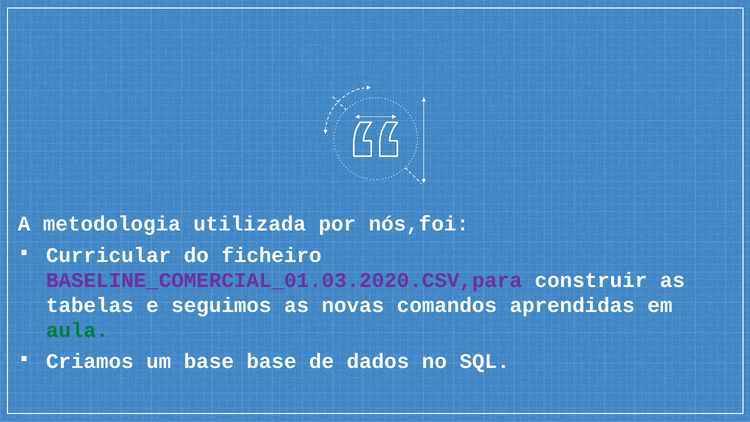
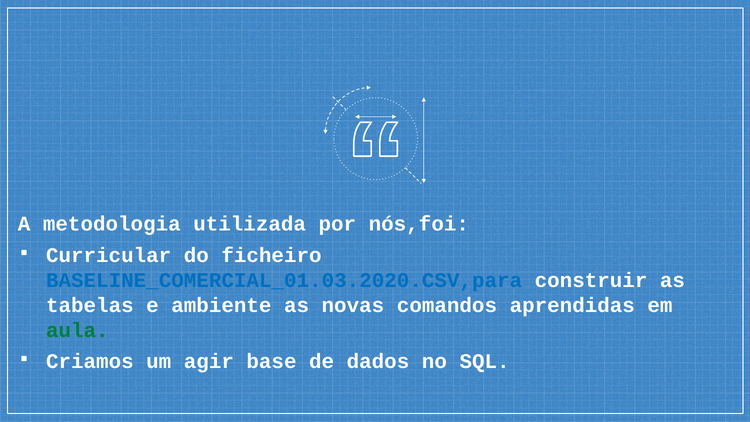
BASELINE_COMERCIAL_01.03.2020.CSV,para colour: purple -> blue
seguimos: seguimos -> ambiente
um base: base -> agir
